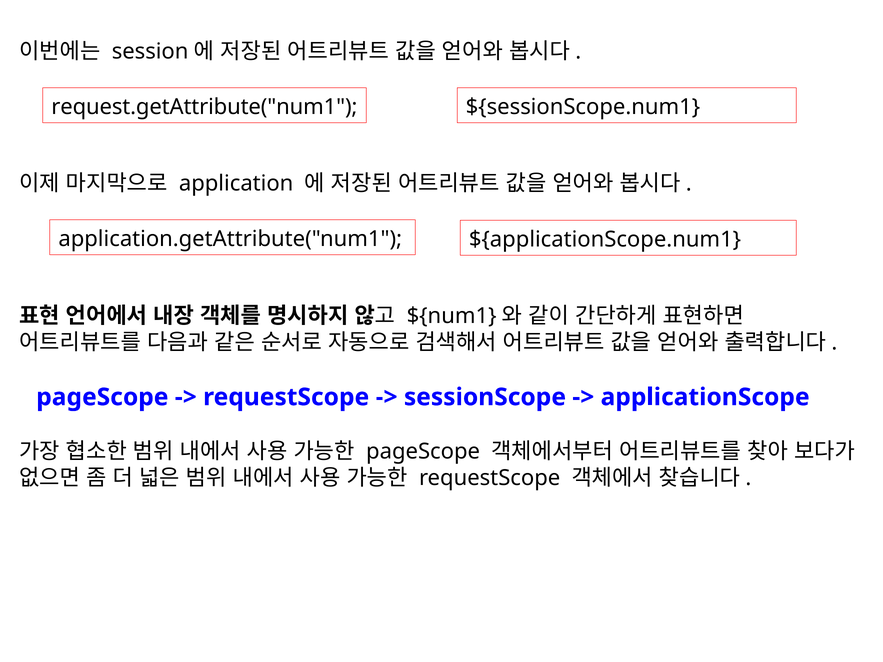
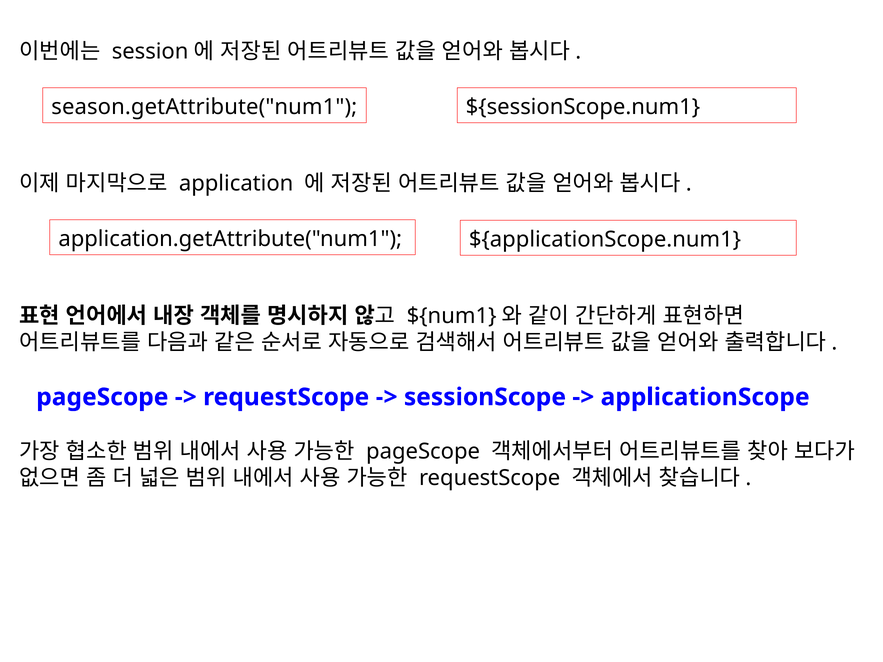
request.getAttribute("num1: request.getAttribute("num1 -> season.getAttribute("num1
